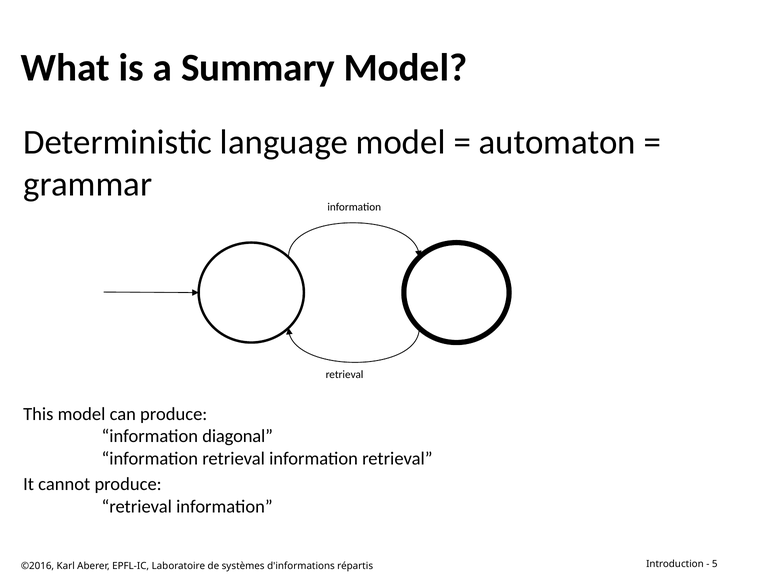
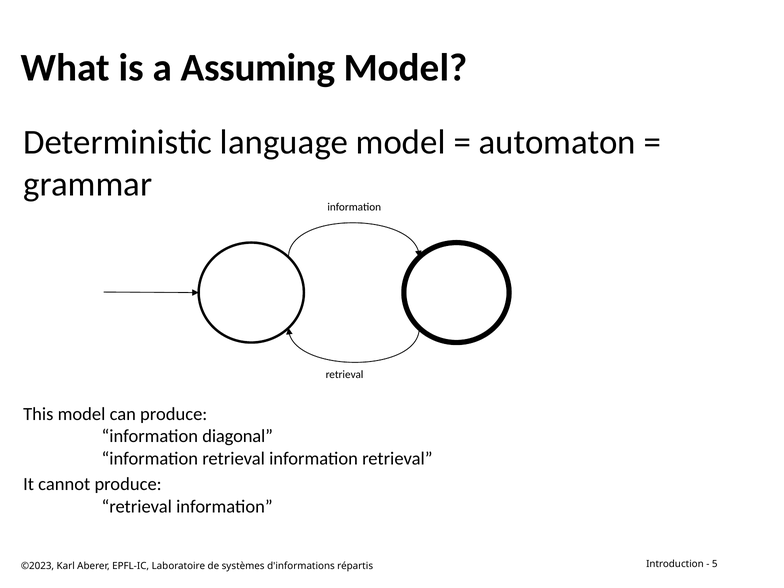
Summary: Summary -> Assuming
©2016: ©2016 -> ©2023
